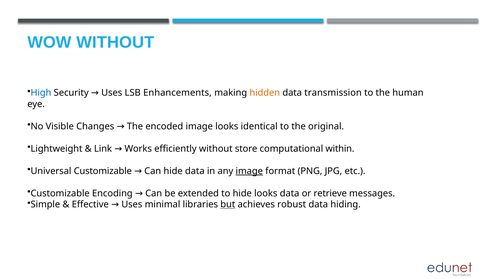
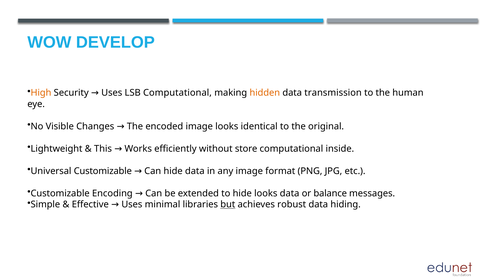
WOW WITHOUT: WITHOUT -> DEVELOP
High colour: blue -> orange
LSB Enhancements: Enhancements -> Computational
Link: Link -> This
within: within -> inside
image at (249, 171) underline: present -> none
retrieve: retrieve -> balance
